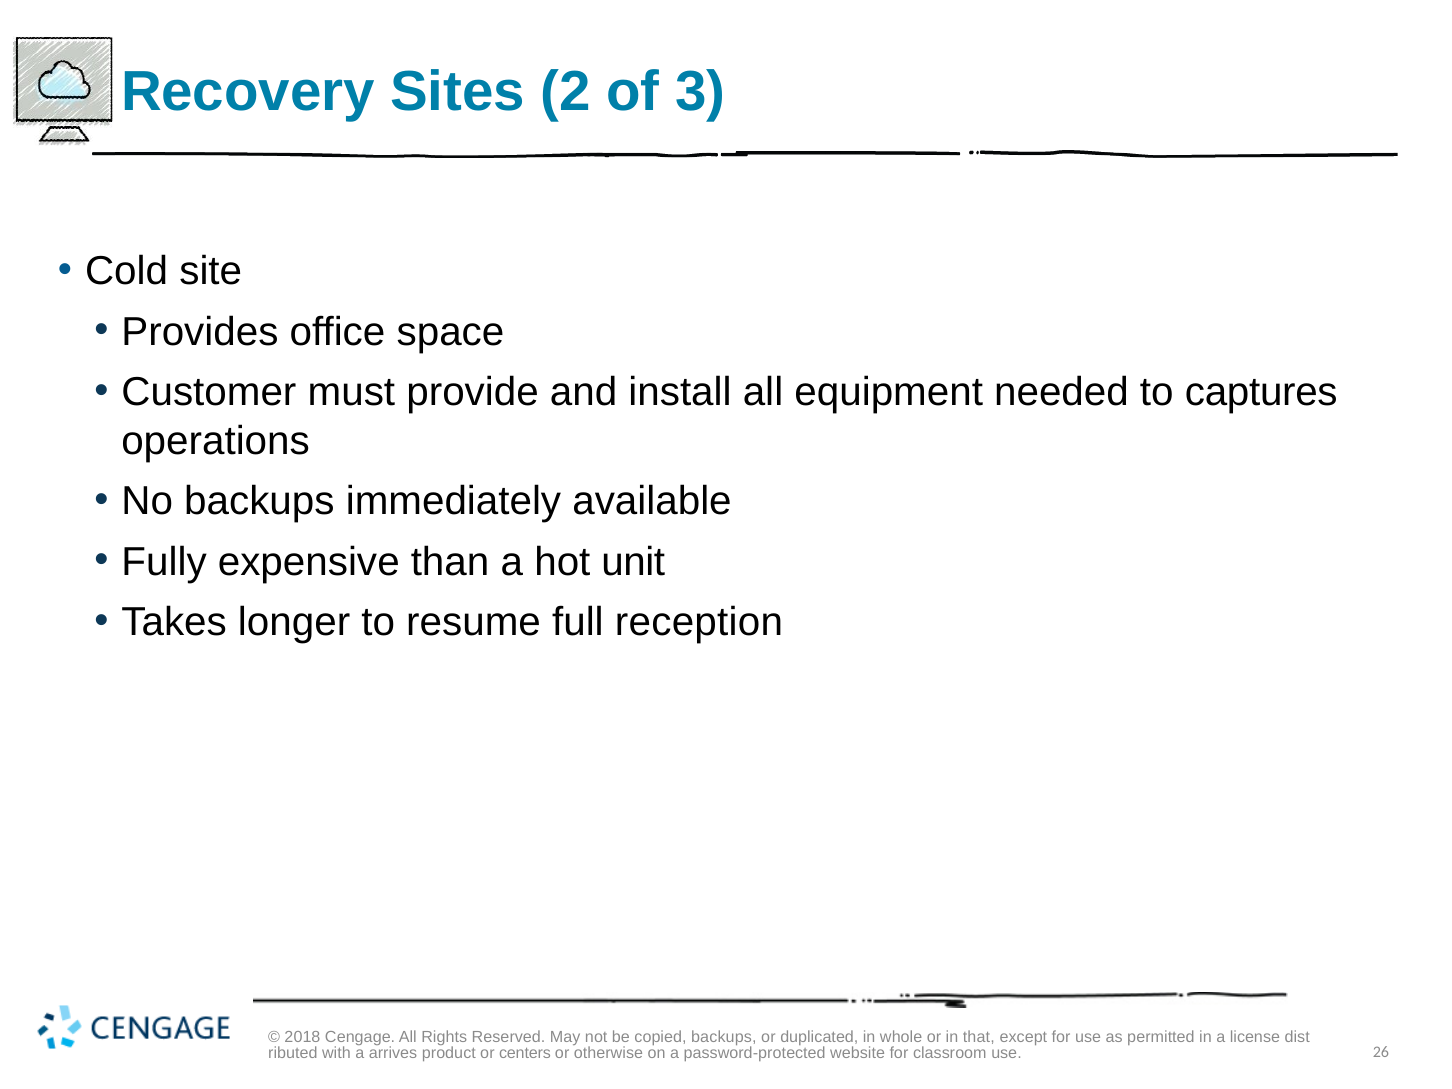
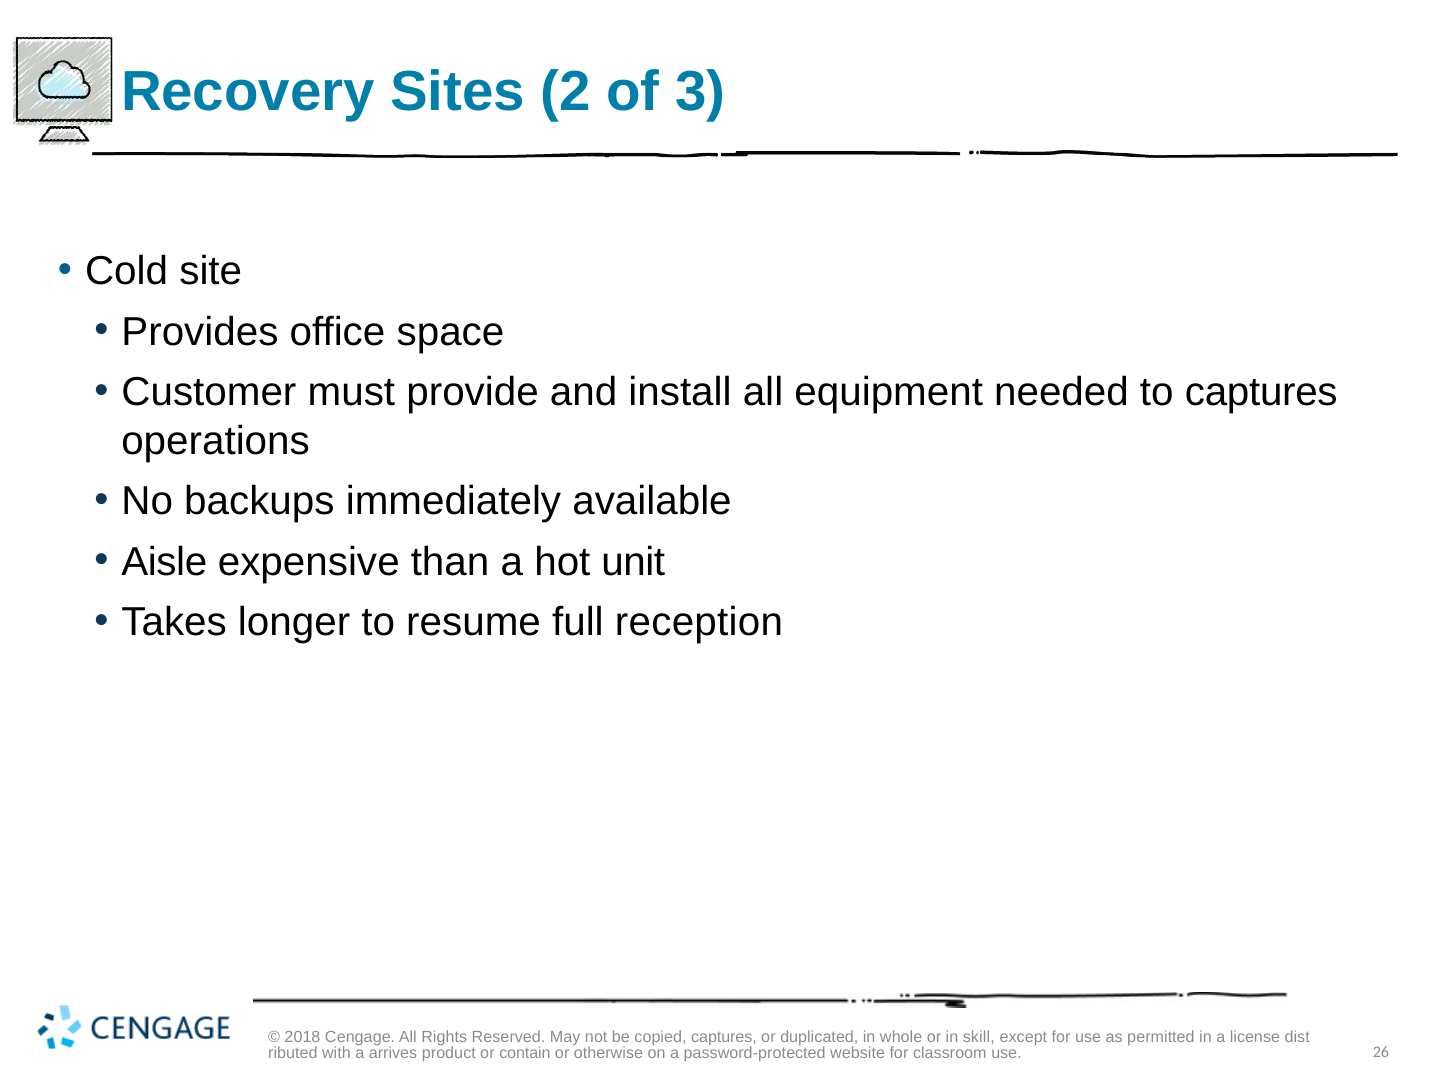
Fully: Fully -> Aisle
copied backups: backups -> captures
that: that -> skill
centers: centers -> contain
